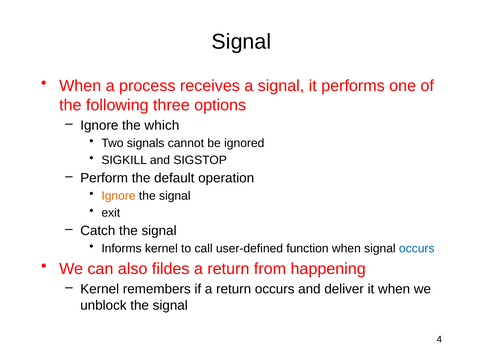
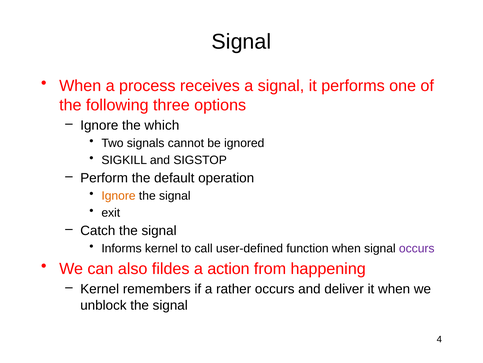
occurs at (417, 248) colour: blue -> purple
return at (228, 268): return -> action
if a return: return -> rather
